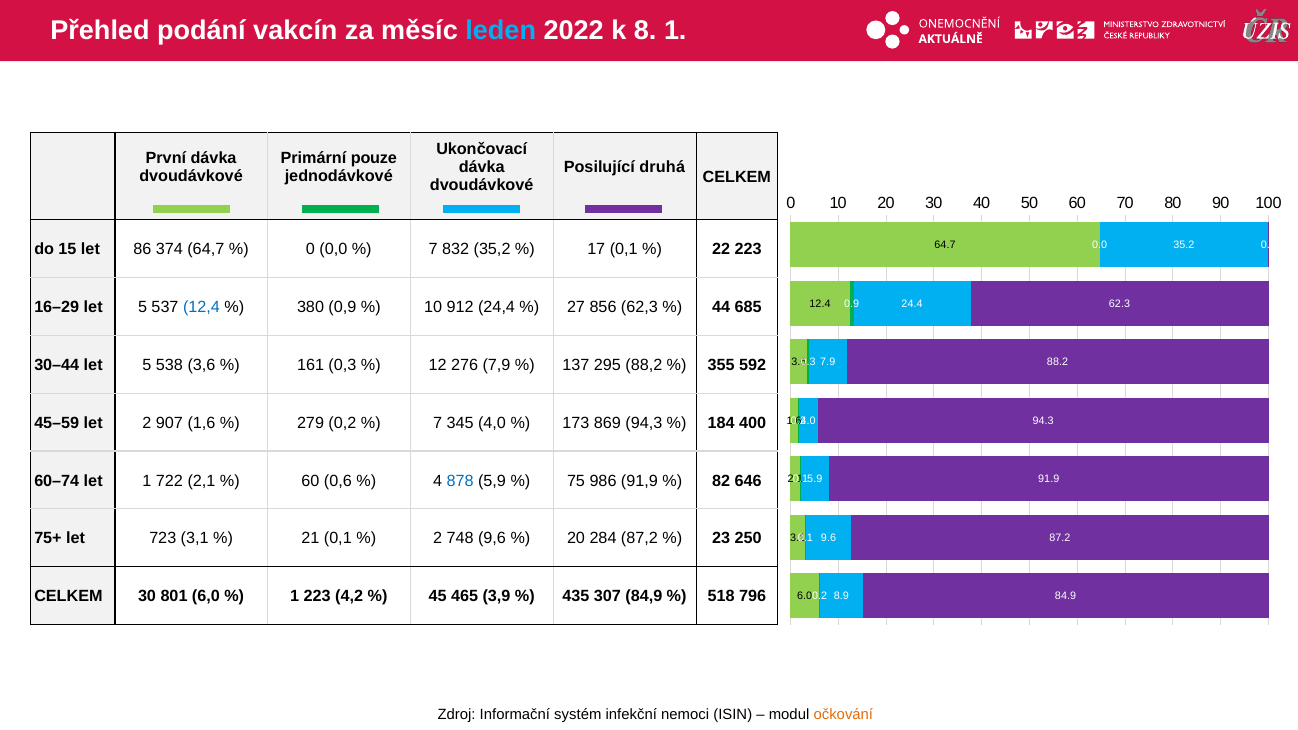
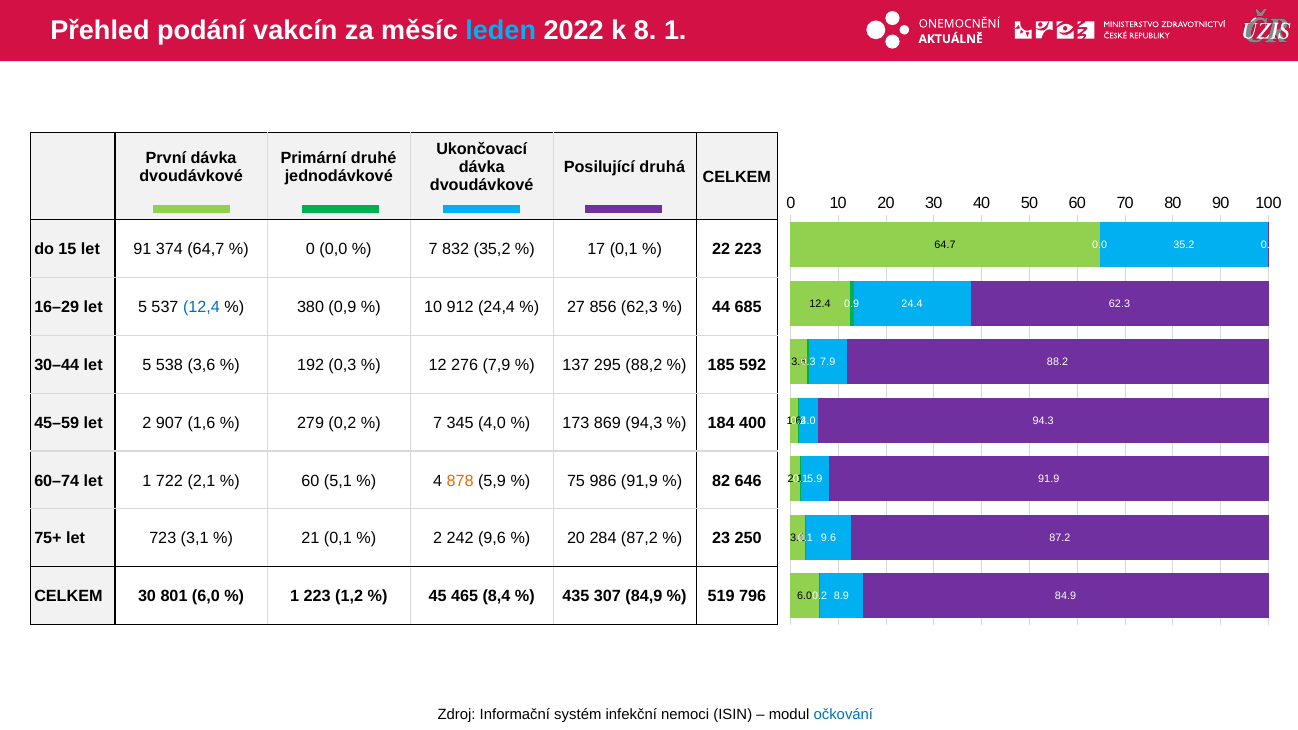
pouze: pouze -> druhé
86: 86 -> 91
161: 161 -> 192
355: 355 -> 185
0,6: 0,6 -> 5,1
878 colour: blue -> orange
748: 748 -> 242
4,2: 4,2 -> 1,2
3,9: 3,9 -> 8,4
518: 518 -> 519
očkování colour: orange -> blue
